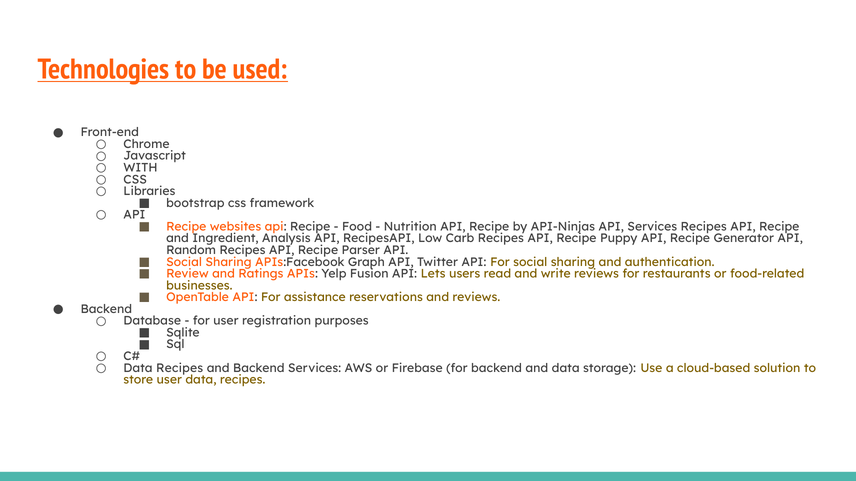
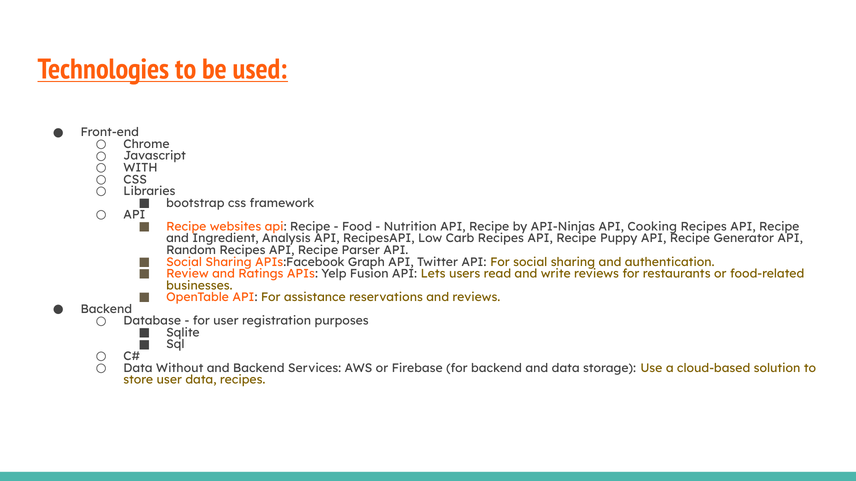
API Services: Services -> Cooking
Recipes at (180, 368): Recipes -> Without
